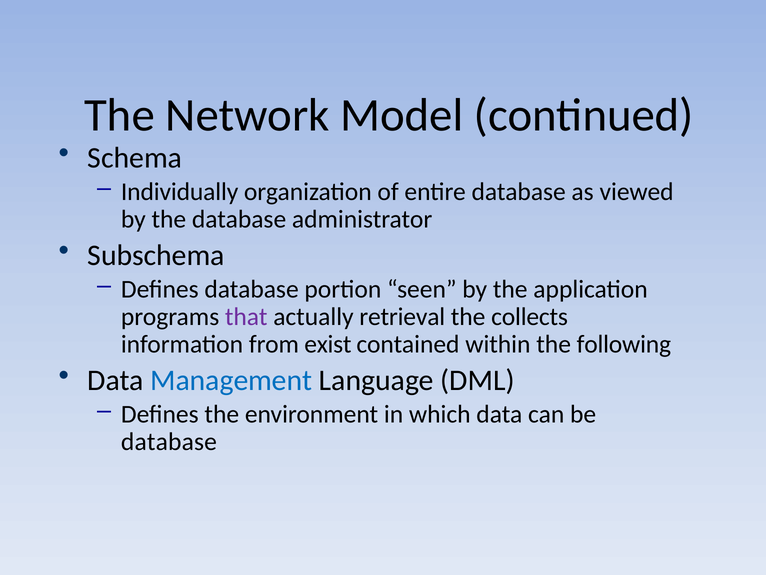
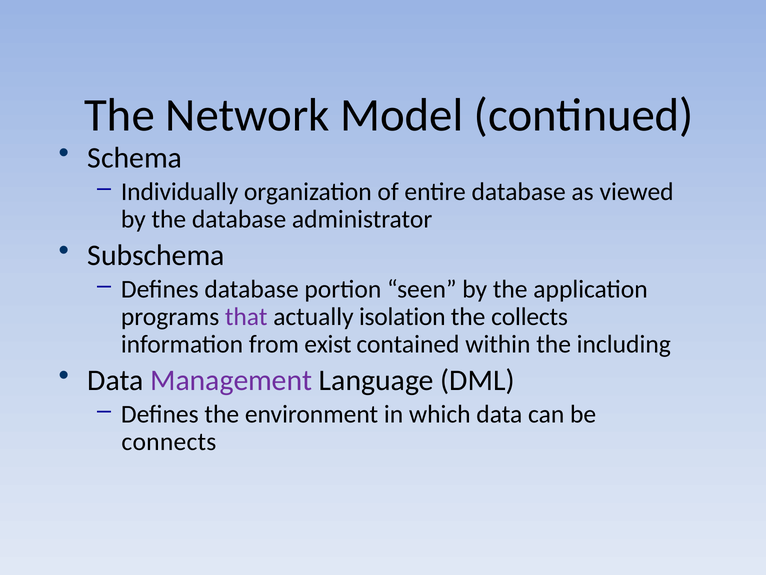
retrieval: retrieval -> isolation
following: following -> including
Management colour: blue -> purple
database at (169, 441): database -> connects
